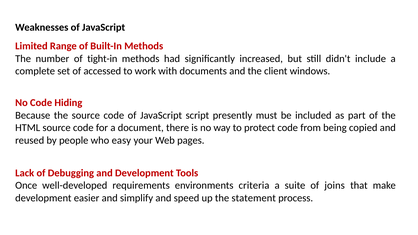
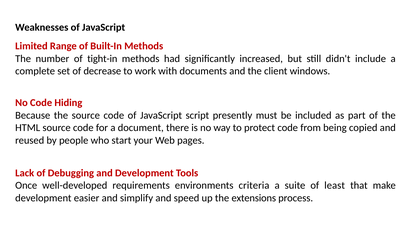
accessed: accessed -> decrease
easy: easy -> start
joins: joins -> least
statement: statement -> extensions
